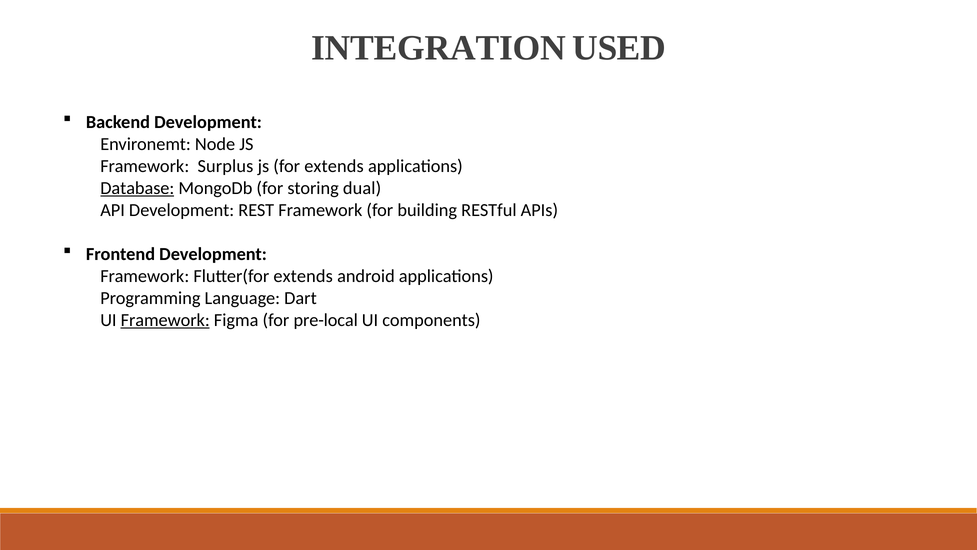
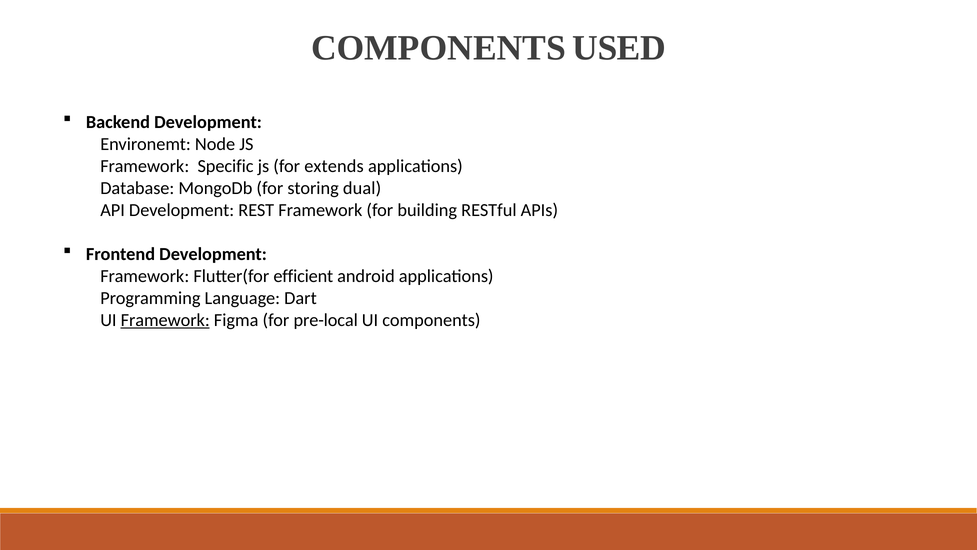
INTEGRATION at (439, 48): INTEGRATION -> COMPONENTS
Surplus: Surplus -> Specific
Database underline: present -> none
Flutter(for extends: extends -> efficient
